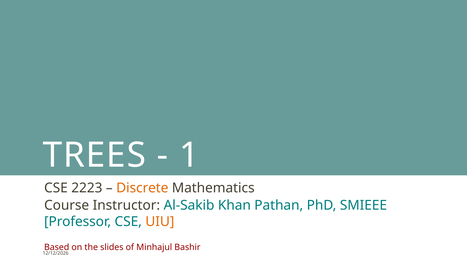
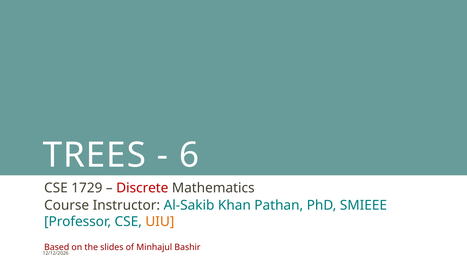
1: 1 -> 6
2223: 2223 -> 1729
Discrete colour: orange -> red
